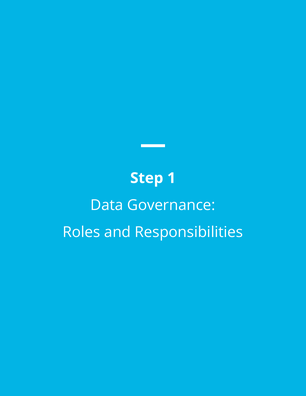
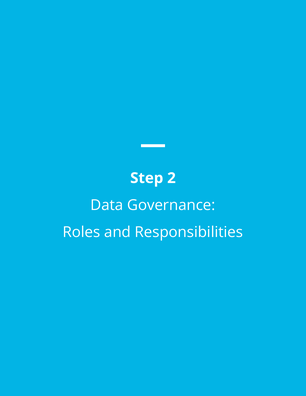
1: 1 -> 2
